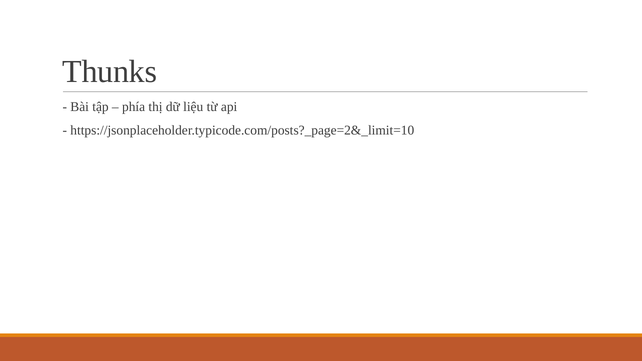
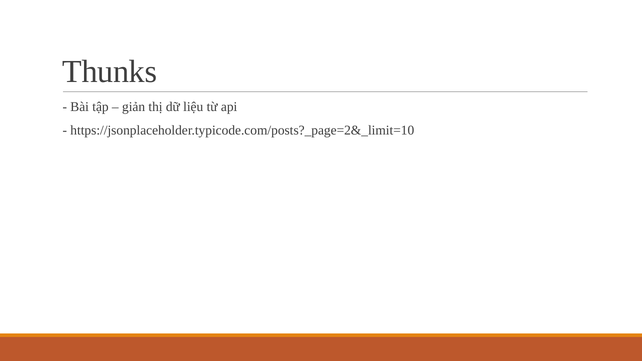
phía: phía -> giản
